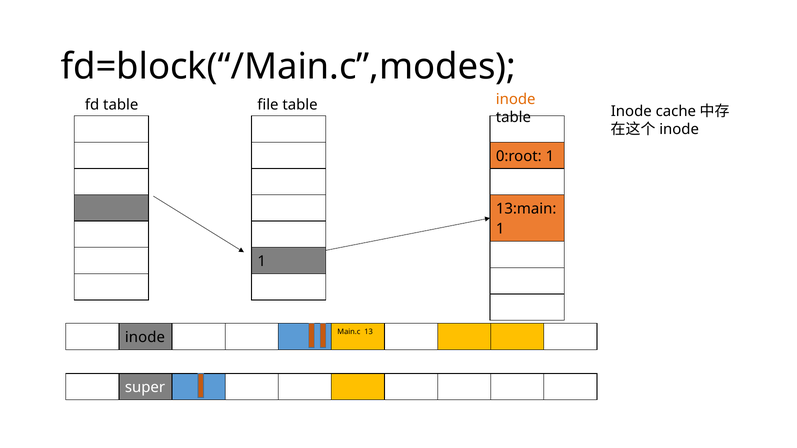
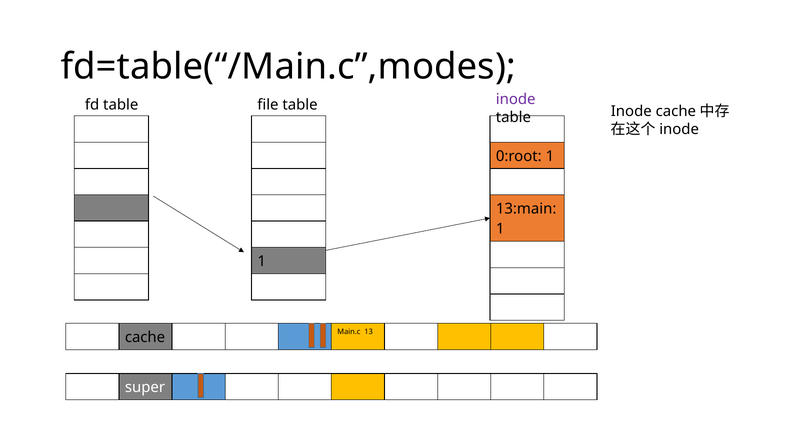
fd=block(“/Main.c”,modes: fd=block(“/Main.c”,modes -> fd=table(“/Main.c”,modes
inode at (516, 99) colour: orange -> purple
inode at (145, 338): inode -> cache
